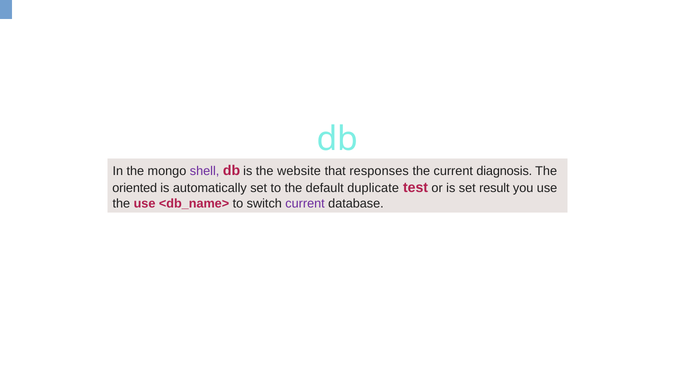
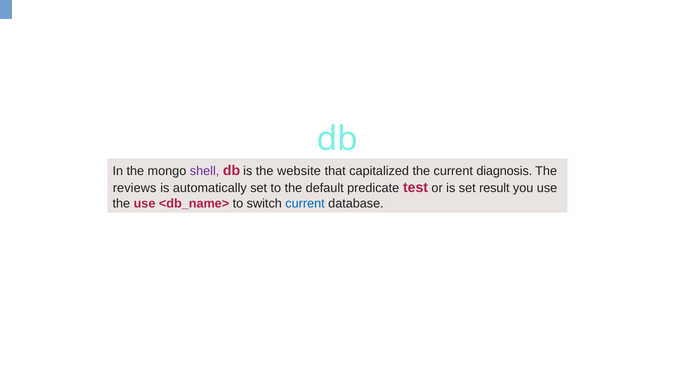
responses: responses -> capitalized
oriented: oriented -> reviews
duplicate: duplicate -> predicate
current at (305, 203) colour: purple -> blue
